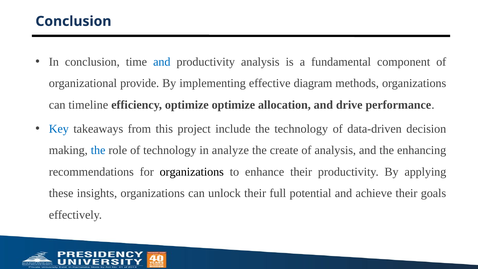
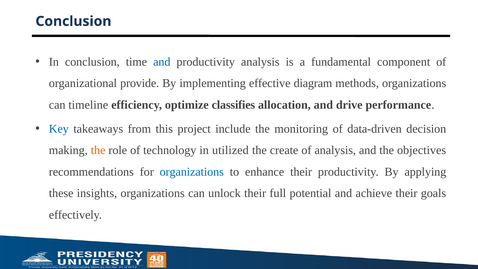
optimize optimize: optimize -> classifies
the technology: technology -> monitoring
the at (98, 150) colour: blue -> orange
analyze: analyze -> utilized
enhancing: enhancing -> objectives
organizations at (192, 172) colour: black -> blue
